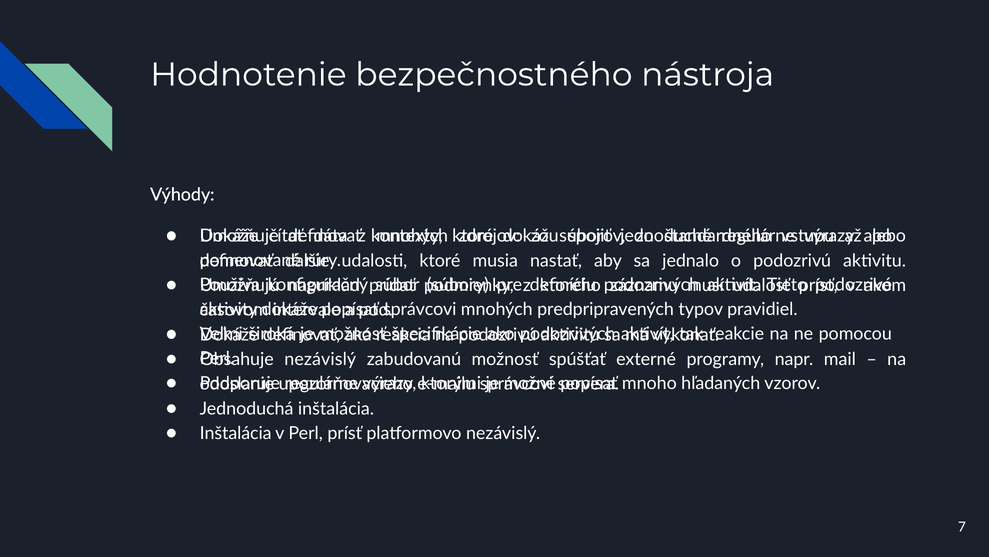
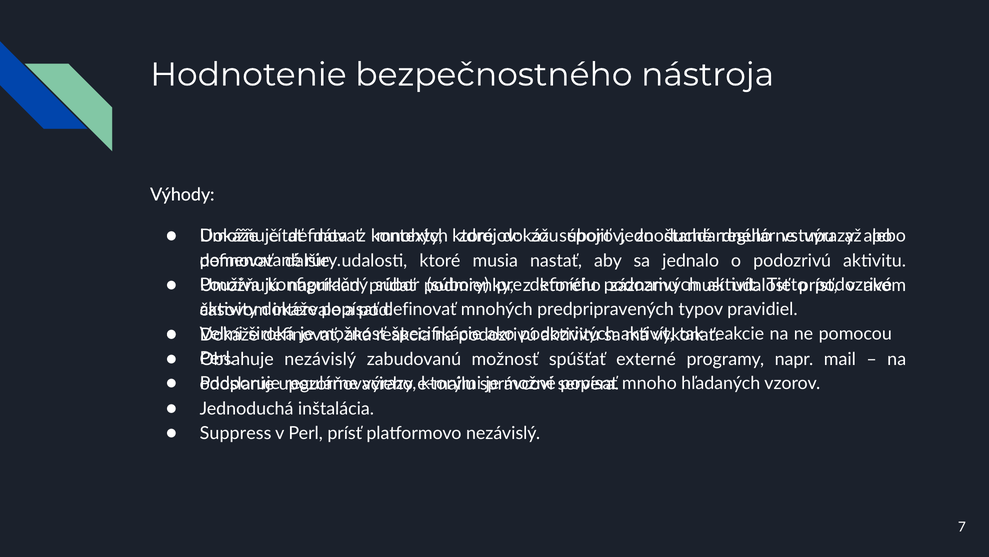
správcovi at (420, 309): správcovi -> definovať
Inštalácia at (236, 433): Inštalácia -> Suppress
